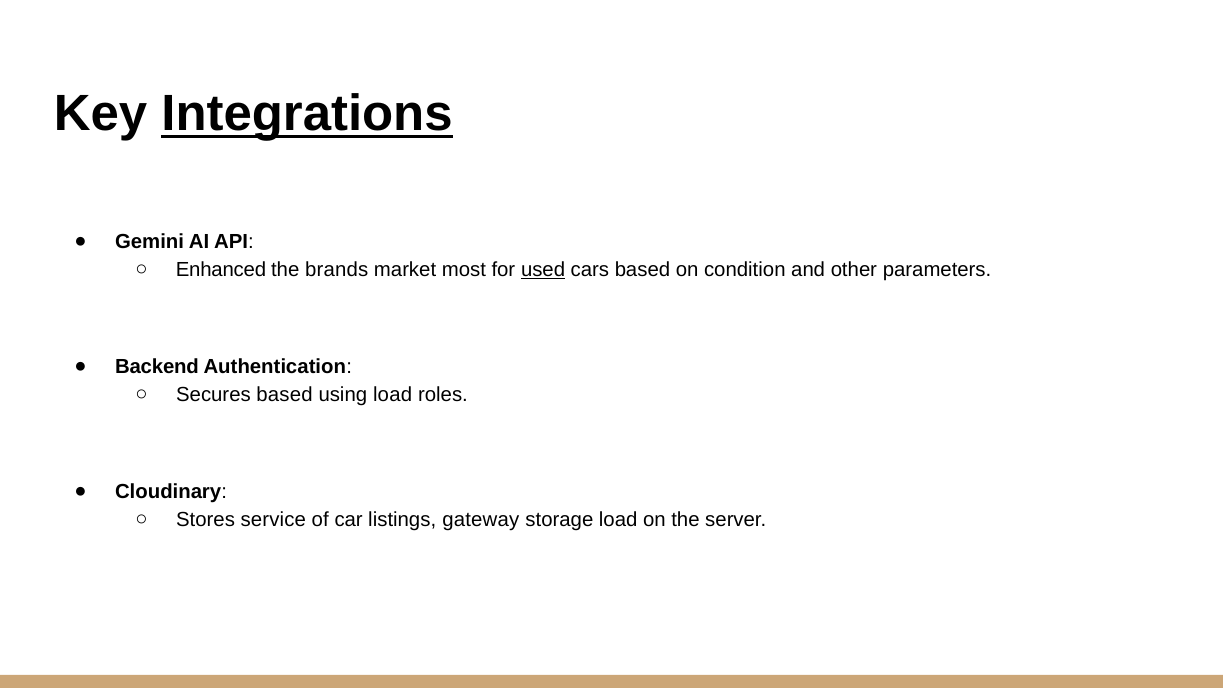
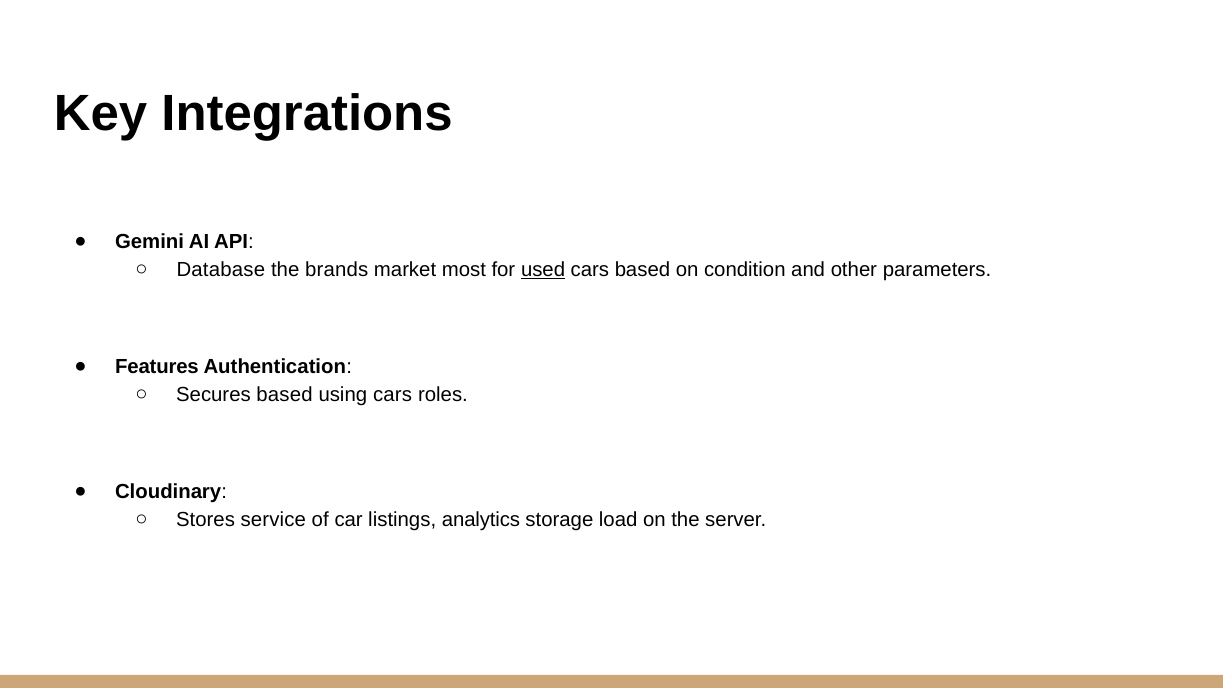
Integrations underline: present -> none
Enhanced: Enhanced -> Database
Backend: Backend -> Features
using load: load -> cars
gateway: gateway -> analytics
